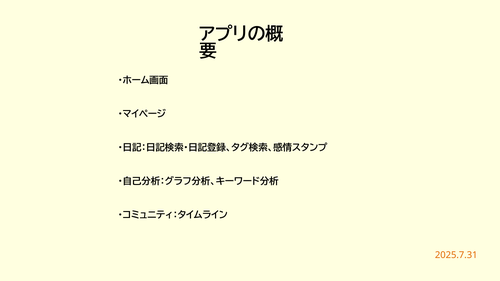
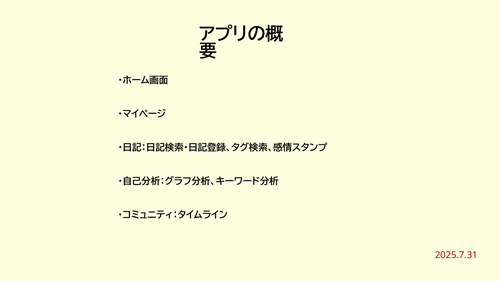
2025.7.31 colour: orange -> red
